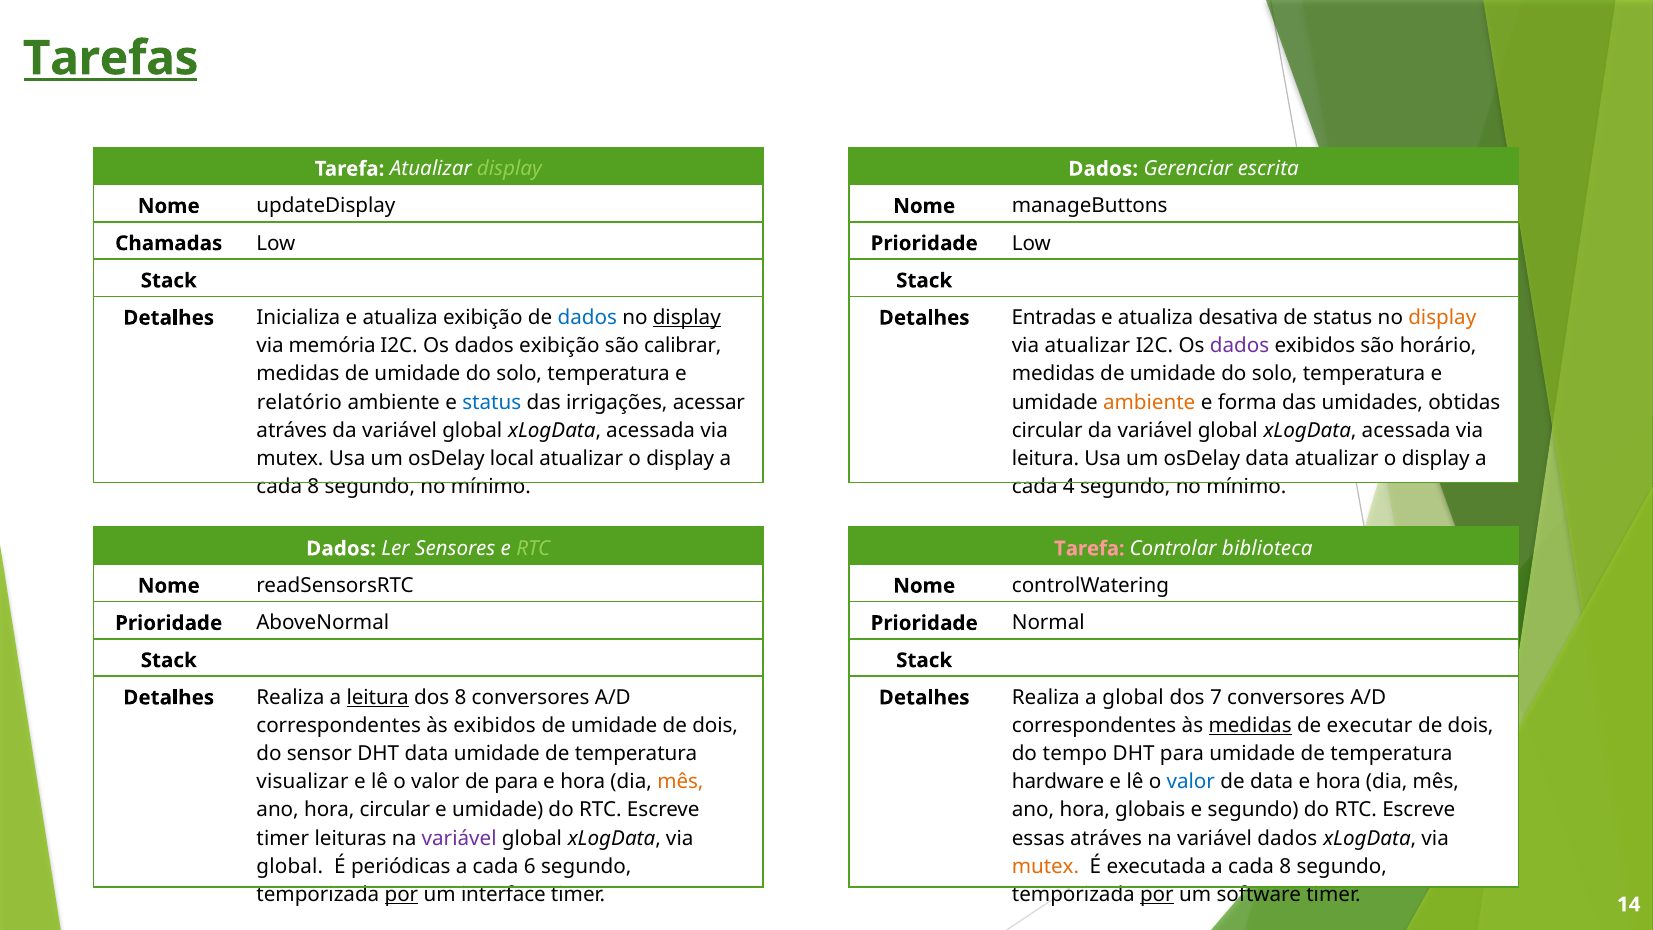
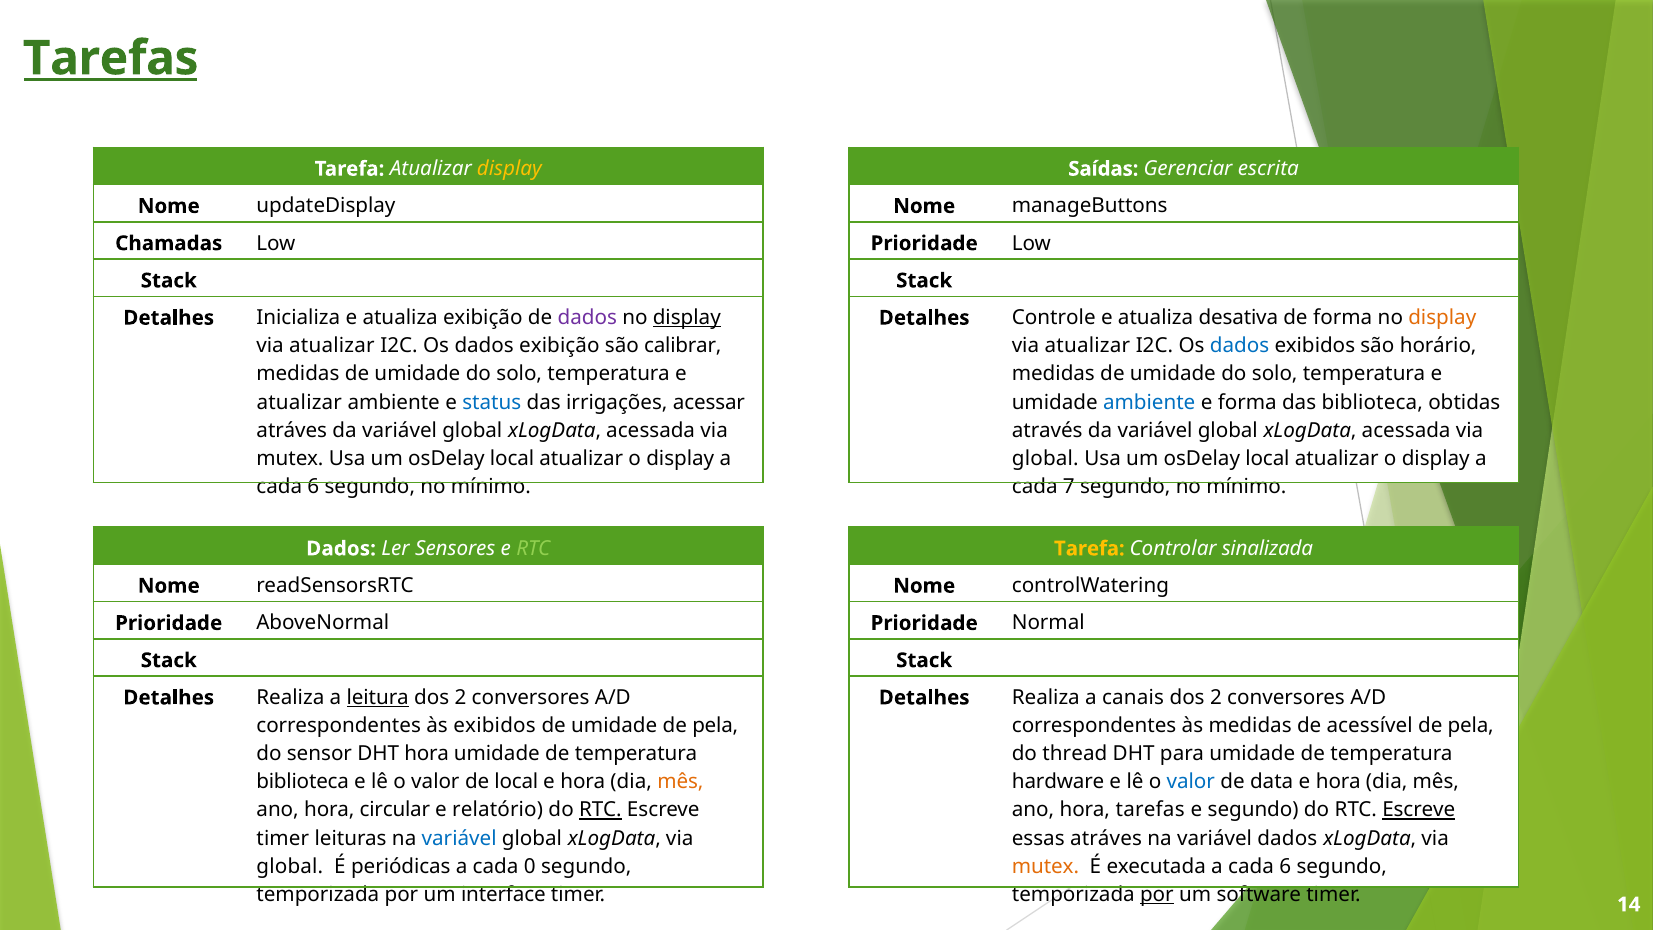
display at (509, 169) colour: light green -> yellow
Dados at (1103, 169): Dados -> Saídas
dados at (587, 318) colour: blue -> purple
Entradas: Entradas -> Controle
de status: status -> forma
memória at (332, 346): memória -> atualizar
dados at (1240, 346) colour: purple -> blue
relatório at (299, 402): relatório -> atualizar
ambiente at (1149, 402) colour: orange -> blue
das umidades: umidades -> biblioteca
circular at (1047, 430): circular -> através
leitura at (1045, 458): leitura -> global
data at (1267, 458): data -> local
8 at (313, 486): 8 -> 6
4: 4 -> 7
Tarefa at (1089, 549) colour: pink -> yellow
biblioteca: biblioteca -> sinalizada
8 at (460, 697): 8 -> 2
a global: global -> canais
7 at (1216, 697): 7 -> 2
umidade de dois: dois -> pela
medidas at (1250, 726) underline: present -> none
executar: executar -> acessível
dois at (1471, 726): dois -> pela
DHT data: data -> hora
tempo: tempo -> thread
visualizar at (302, 782): visualizar -> biblioteca
de para: para -> local
umidade at (498, 810): umidade -> relatório
RTC at (600, 810) underline: none -> present
hora globais: globais -> tarefas
Escreve at (1419, 810) underline: none -> present
variável at (459, 838) colour: purple -> blue
6: 6 -> 0
executada a cada 8: 8 -> 6
por at (401, 894) underline: present -> none
